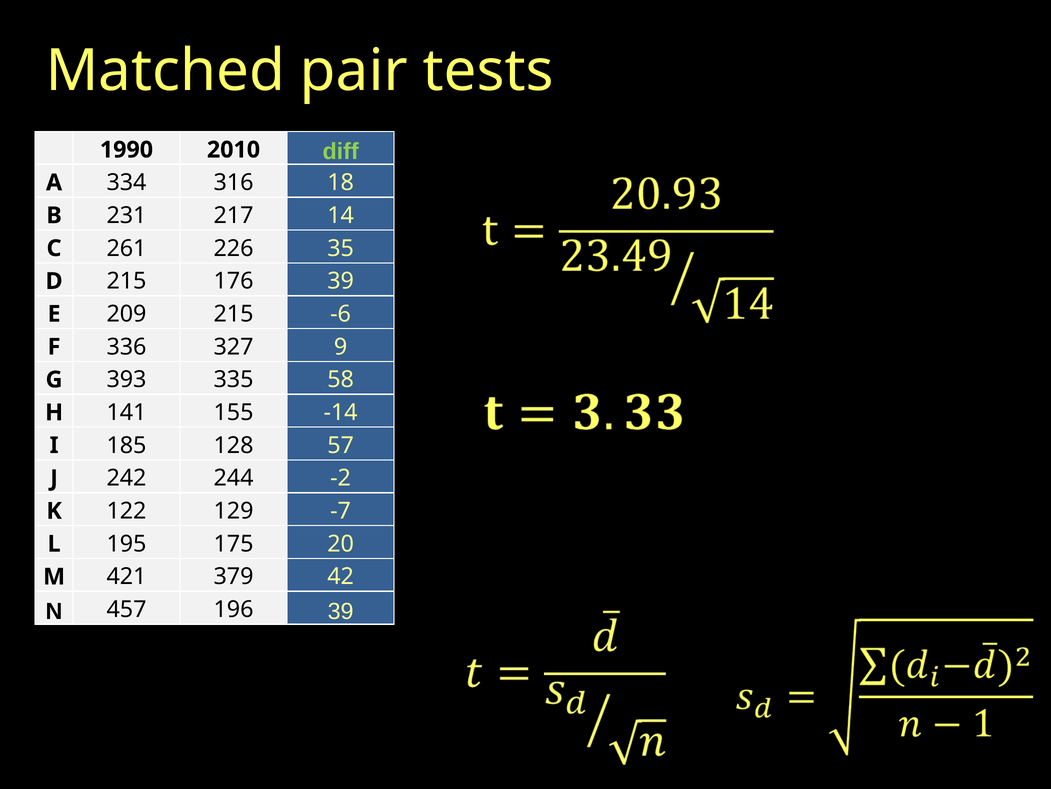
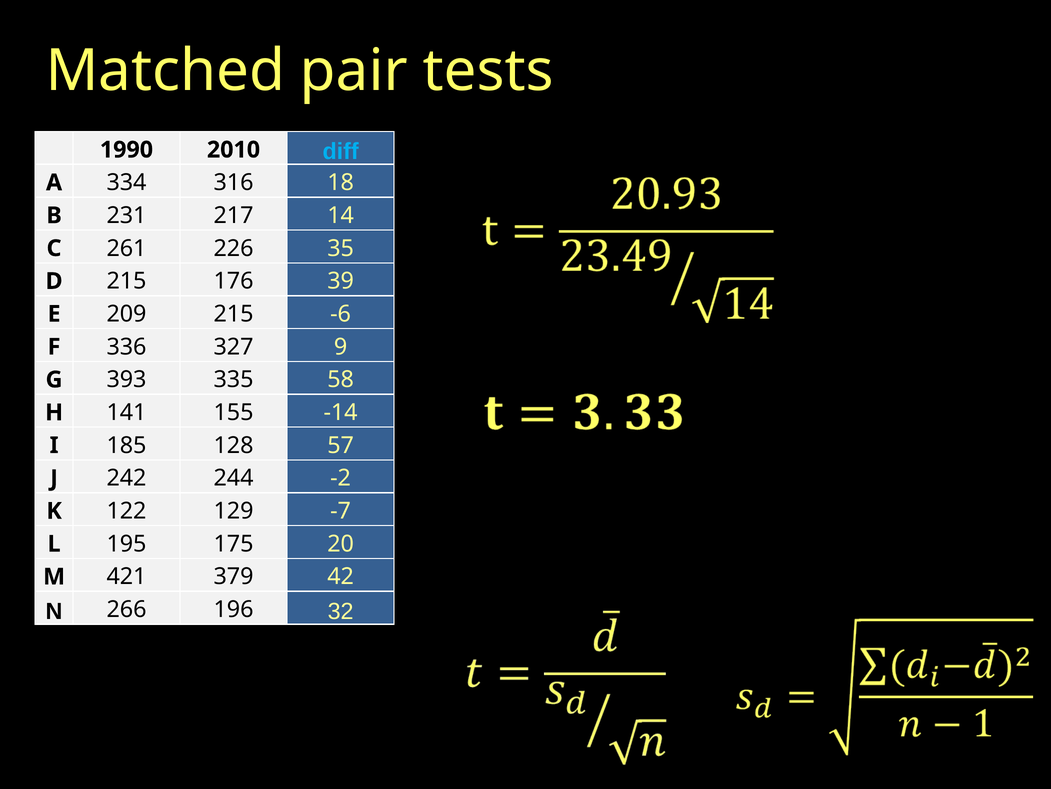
diff colour: light green -> light blue
457: 457 -> 266
196 39: 39 -> 32
